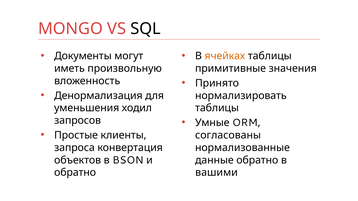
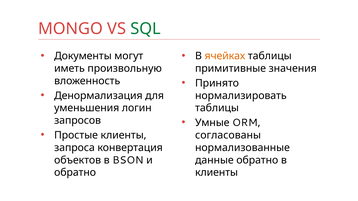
SQL colour: black -> green
ходил: ходил -> логин
вашими at (216, 173): вашими -> клиенты
